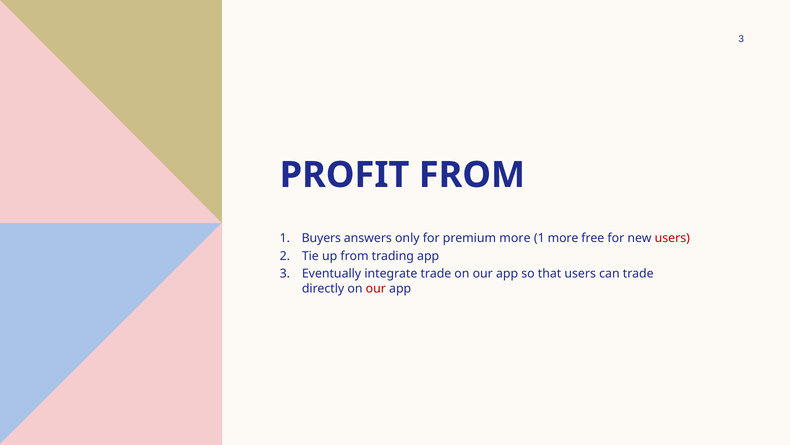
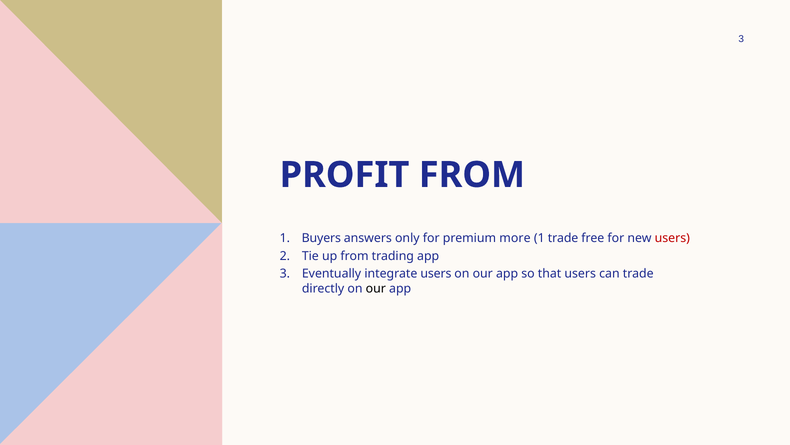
1 more: more -> trade
integrate trade: trade -> users
our at (376, 288) colour: red -> black
